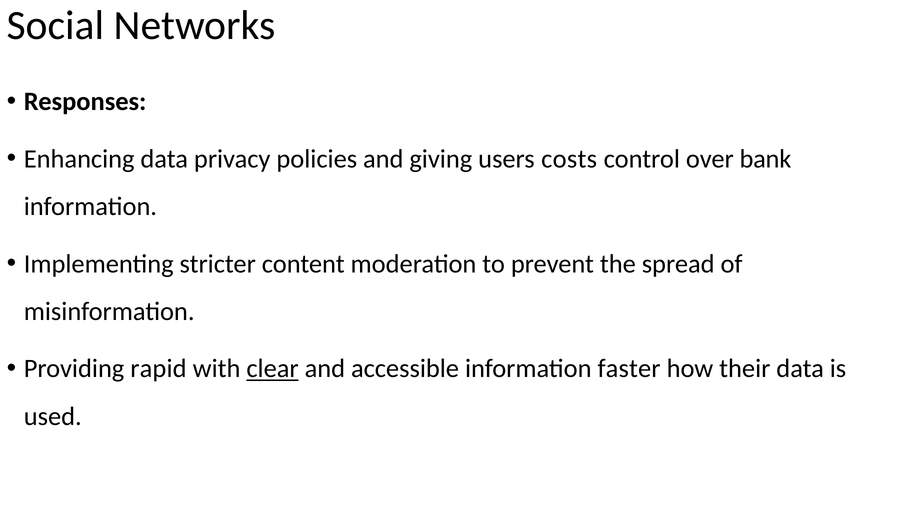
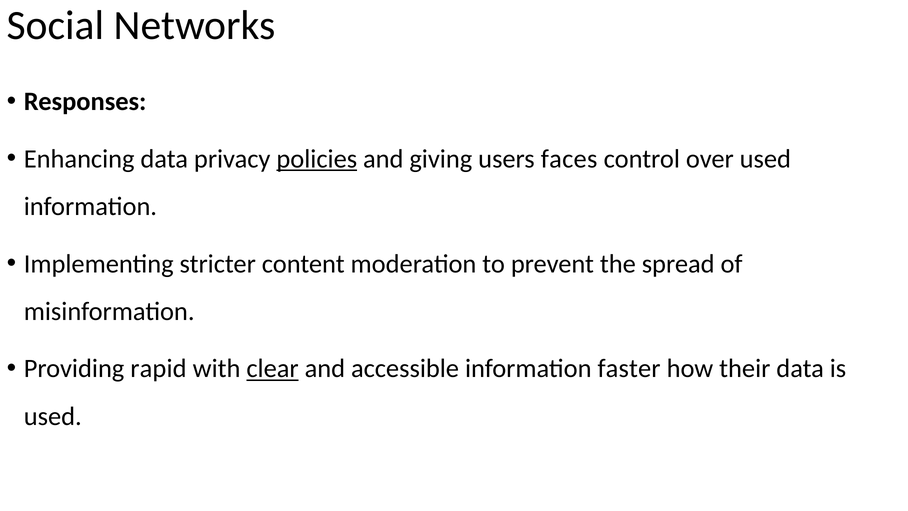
policies underline: none -> present
costs: costs -> faces
over bank: bank -> used
